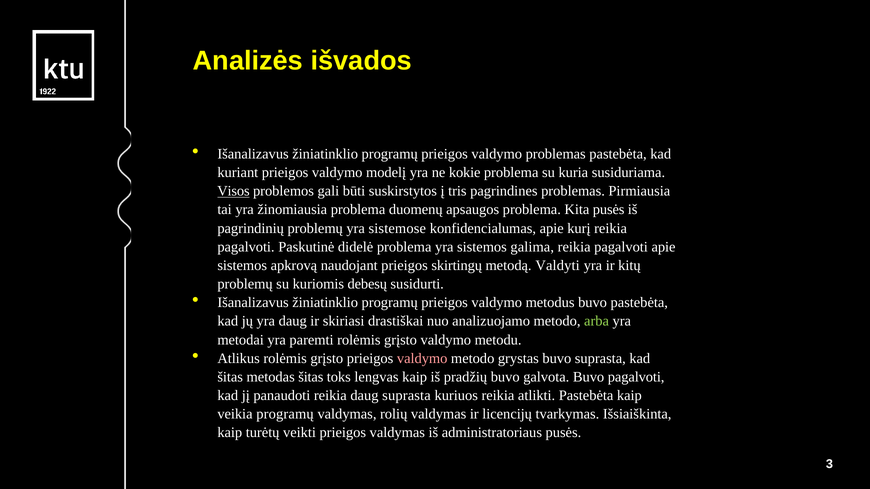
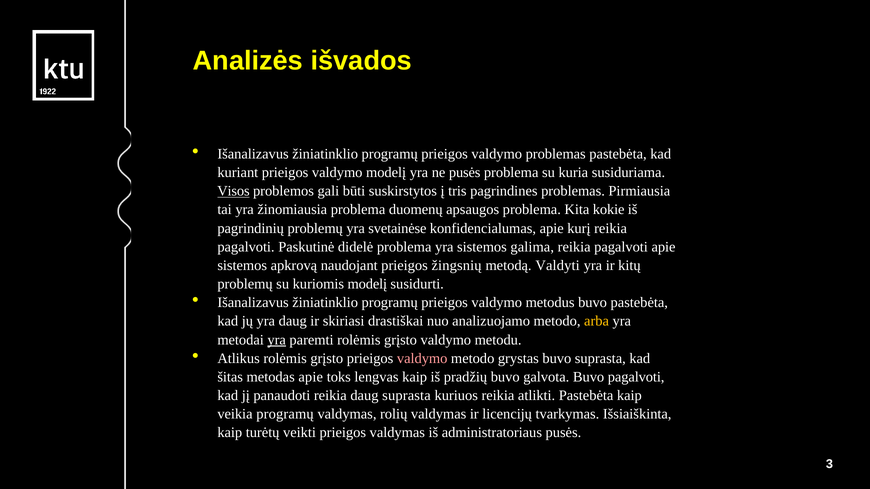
ne kokie: kokie -> pusės
Kita pusės: pusės -> kokie
sistemose: sistemose -> svetainėse
skirtingų: skirtingų -> žingsnių
kuriomis debesų: debesų -> modelį
arba colour: light green -> yellow
yra at (277, 340) underline: none -> present
metodas šitas: šitas -> apie
